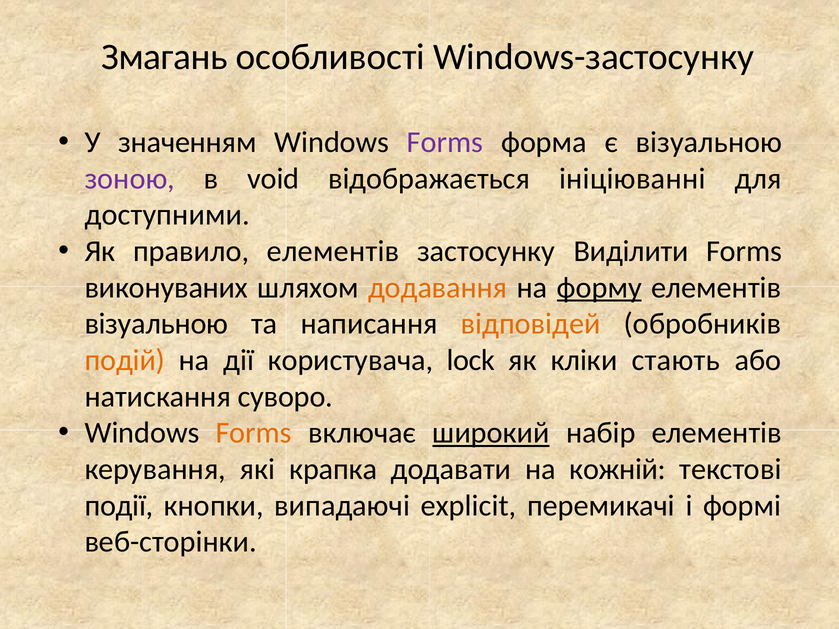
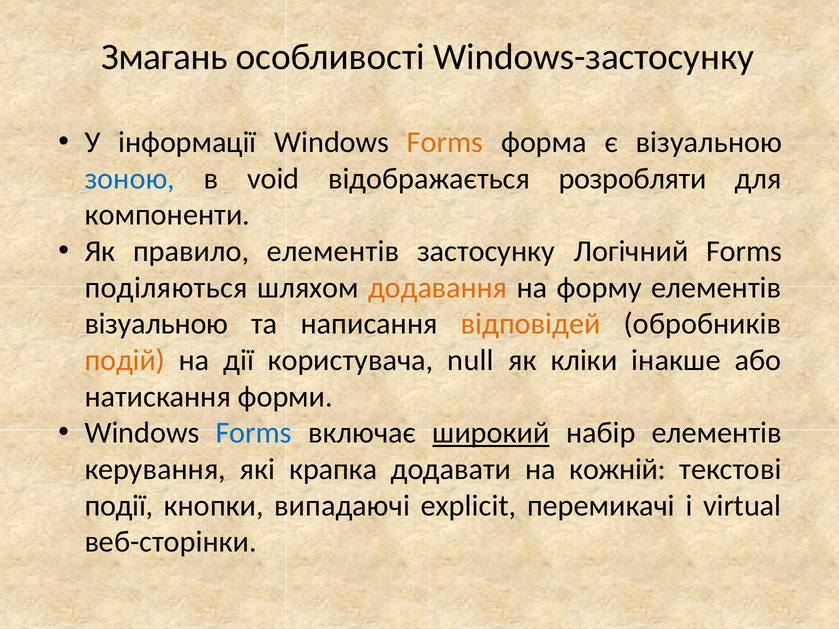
значенням: значенням -> інформації
Forms at (445, 142) colour: purple -> orange
зоною colour: purple -> blue
ініціюванні: ініціюванні -> розробляти
доступними: доступними -> компоненти
Виділити: Виділити -> Логічний
виконуваних: виконуваних -> поділяються
форму underline: present -> none
lock: lock -> null
стають: стають -> інакше
суворо: суворо -> форми
Forms at (254, 433) colour: orange -> blue
формі: формі -> virtual
